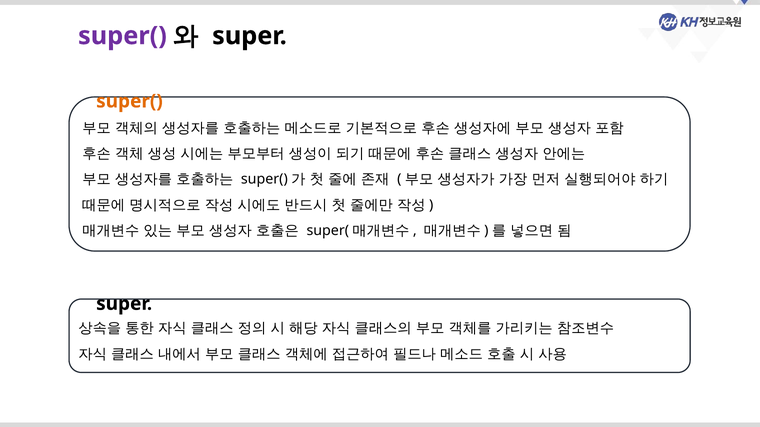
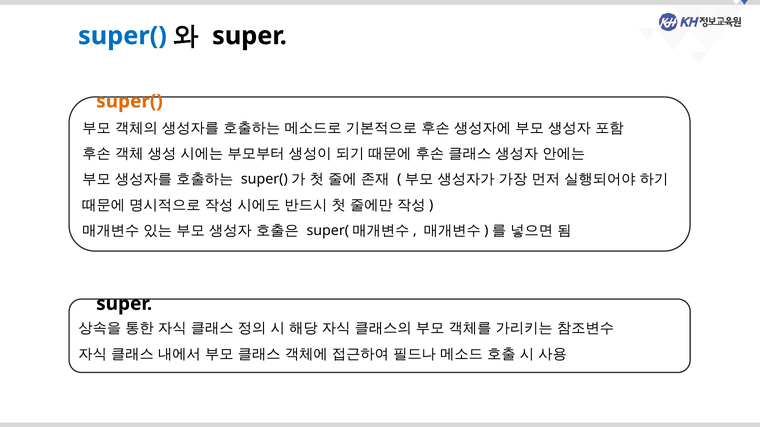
super( at (122, 36) colour: purple -> blue
